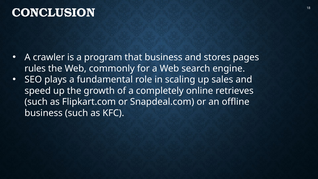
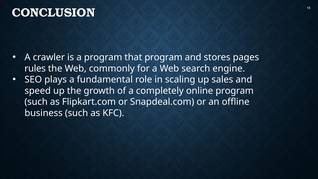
that business: business -> program
online retrieves: retrieves -> program
